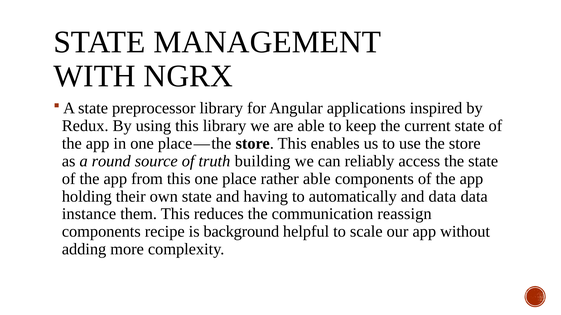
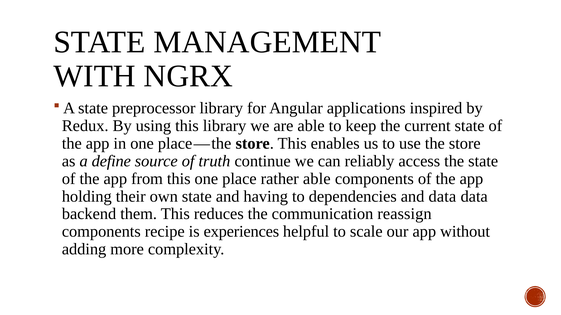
round: round -> define
building: building -> continue
automatically: automatically -> dependencies
instance: instance -> backend
background: background -> experiences
